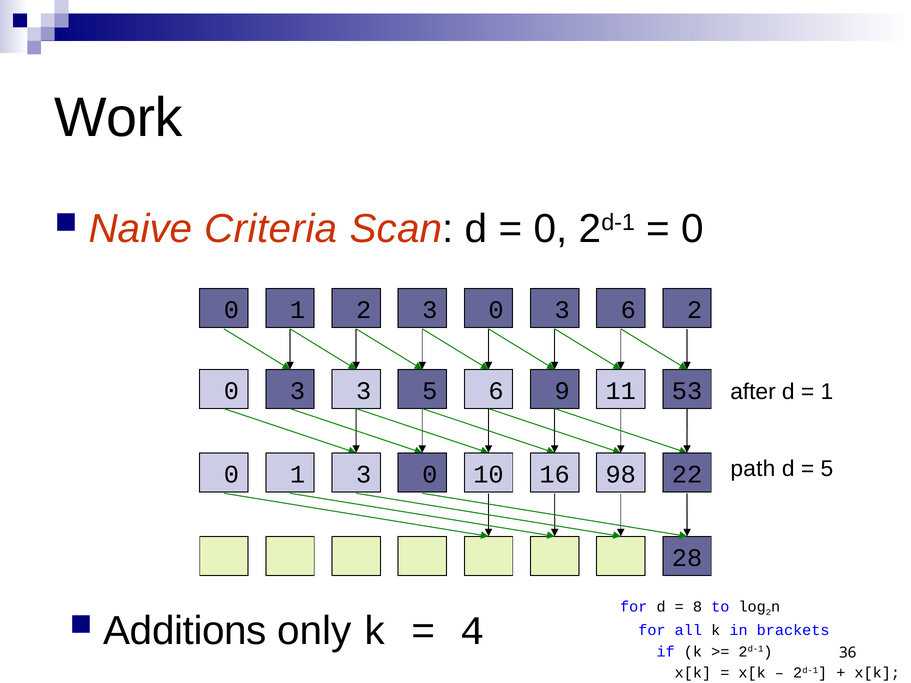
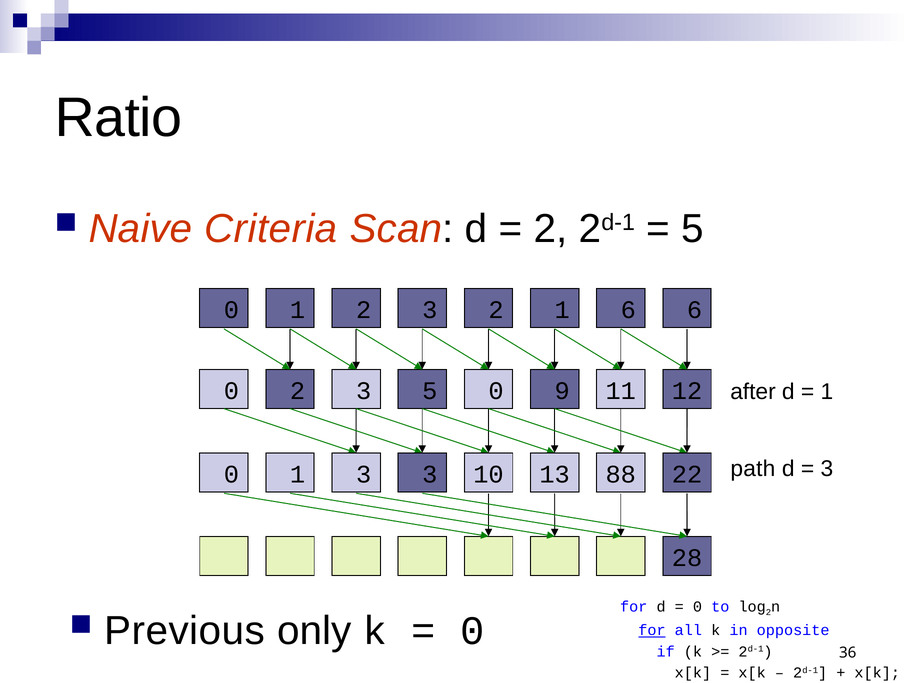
Work: Work -> Ratio
0 at (550, 229): 0 -> 2
0 at (692, 229): 0 -> 5
2 3 0: 0 -> 2
1 3: 3 -> 1
6 2: 2 -> 6
0 3: 3 -> 2
3 5 6: 6 -> 0
53: 53 -> 12
5 at (827, 469): 5 -> 3
0 at (430, 474): 0 -> 3
16: 16 -> 13
98: 98 -> 88
8 at (697, 607): 8 -> 0
Additions: Additions -> Previous
4 at (472, 631): 4 -> 0
for at (652, 631) underline: none -> present
brackets: brackets -> opposite
